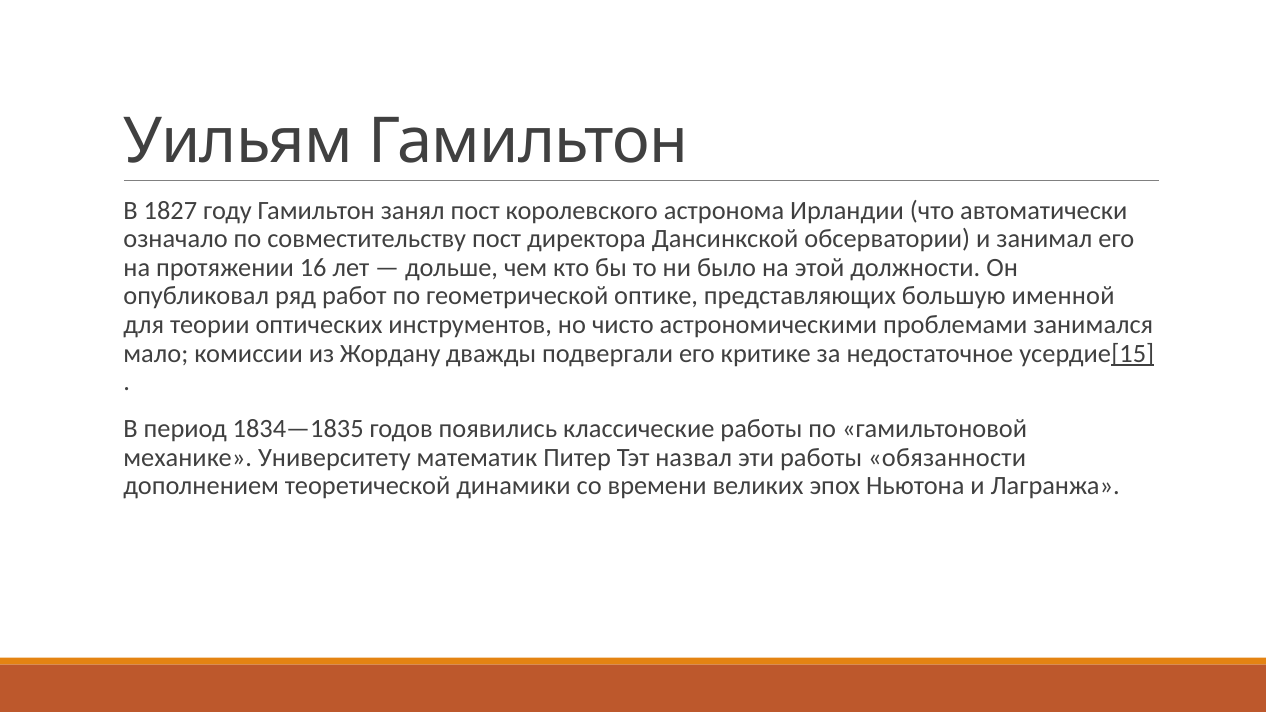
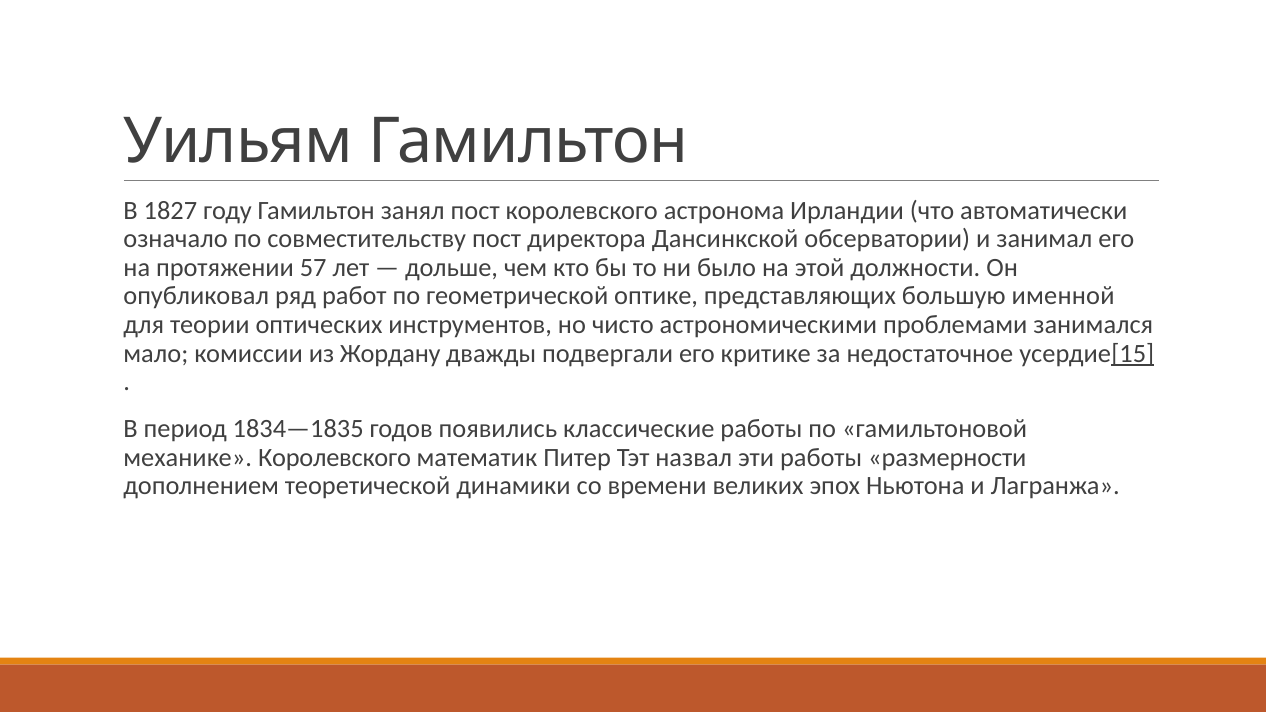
16: 16 -> 57
механике Университету: Университету -> Королевского
обязанности: обязанности -> размерности
